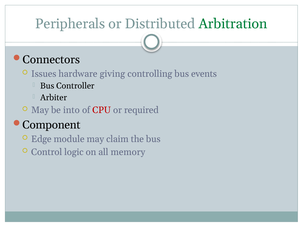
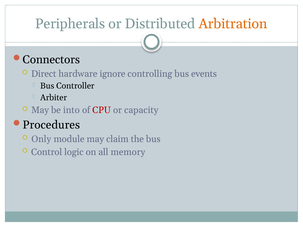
Arbitration colour: green -> orange
Issues: Issues -> Direct
giving: giving -> ignore
required: required -> capacity
Component: Component -> Procedures
Edge: Edge -> Only
